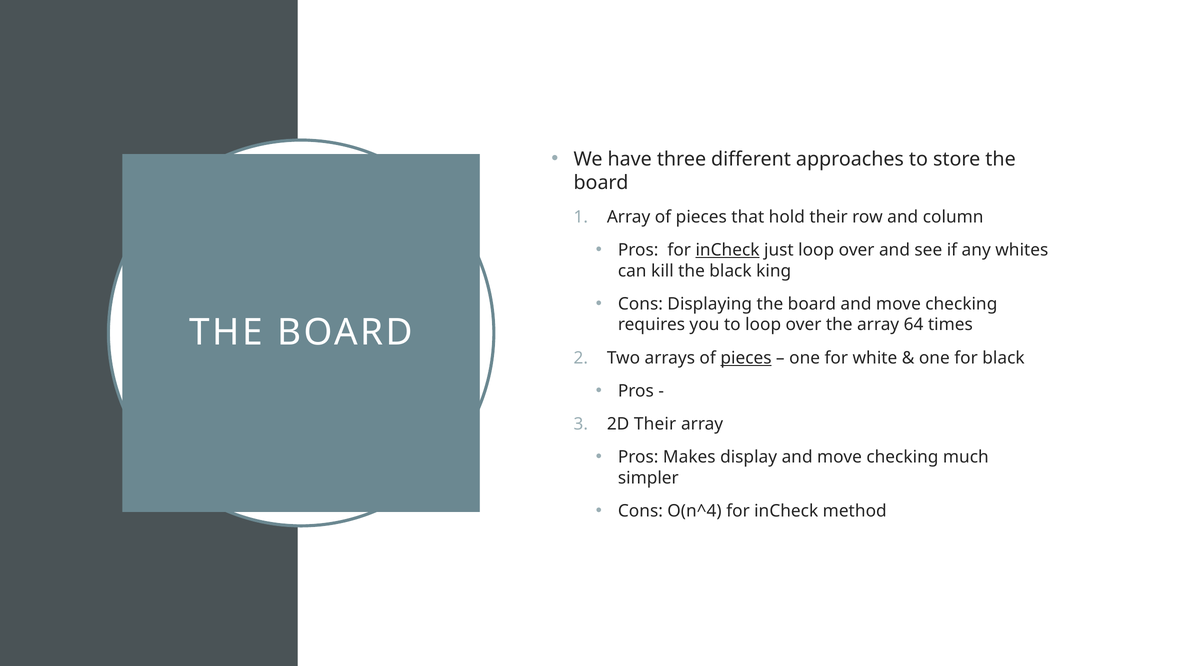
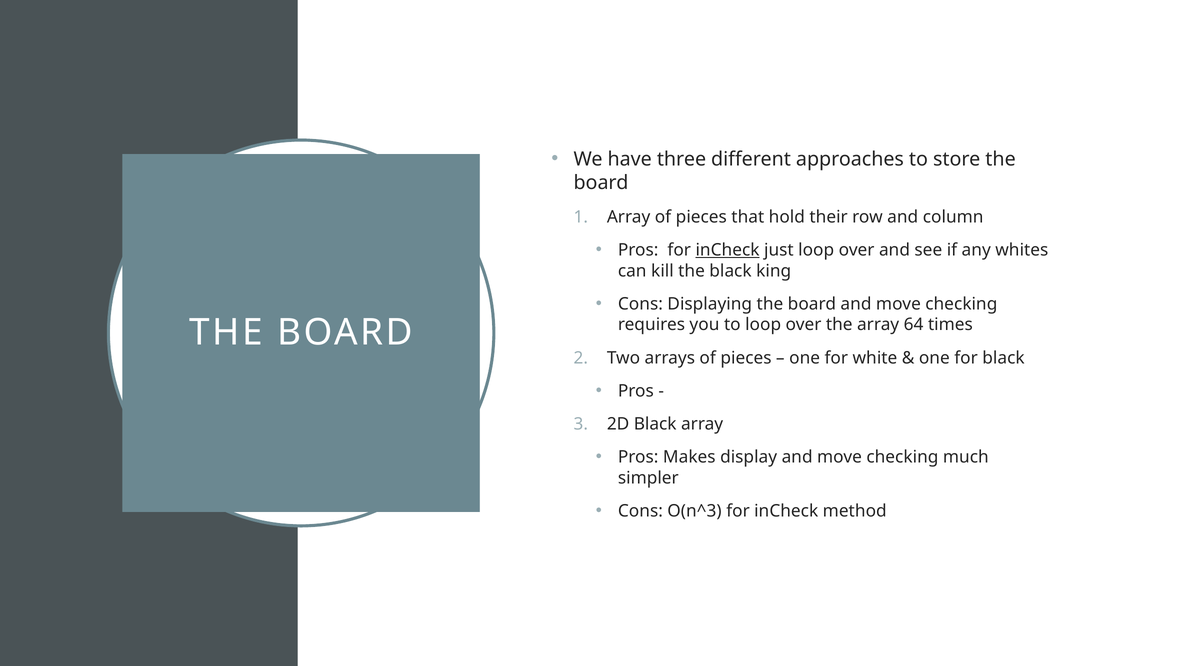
pieces at (746, 358) underline: present -> none
2D Their: Their -> Black
O(n^4: O(n^4 -> O(n^3
